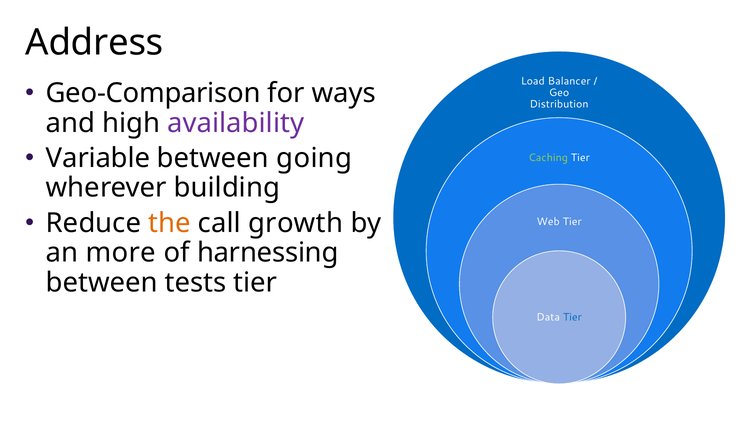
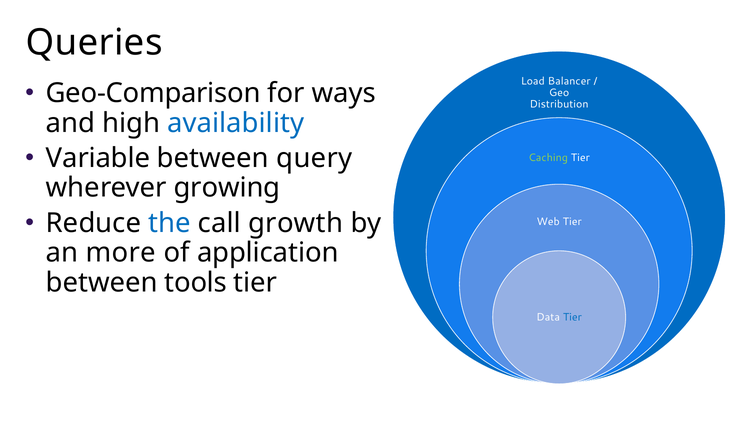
Address: Address -> Queries
availability colour: purple -> blue
going: going -> query
building: building -> growing
the colour: orange -> blue
harnessing: harnessing -> application
tests: tests -> tools
